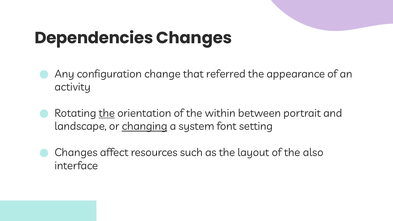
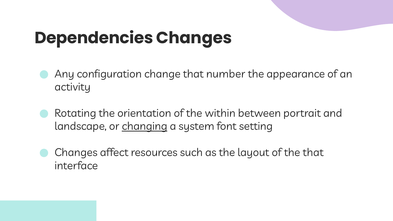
referred: referred -> number
the at (107, 113) underline: present -> none
the also: also -> that
